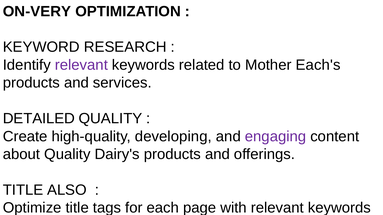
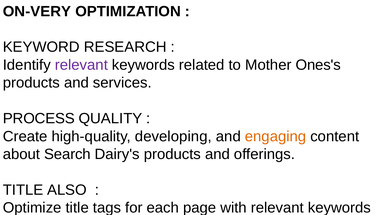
Each's: Each's -> Ones's
DETAILED: DETAILED -> PROCESS
engaging colour: purple -> orange
about Quality: Quality -> Search
